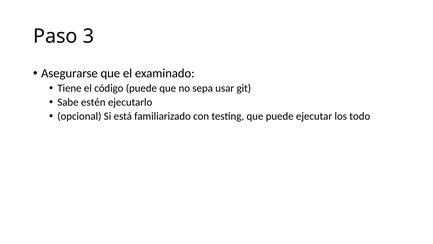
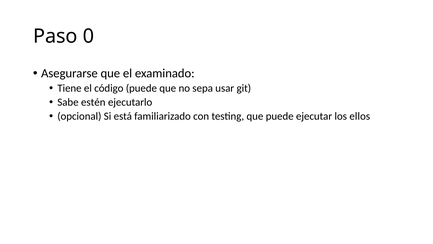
3: 3 -> 0
todo: todo -> ellos
